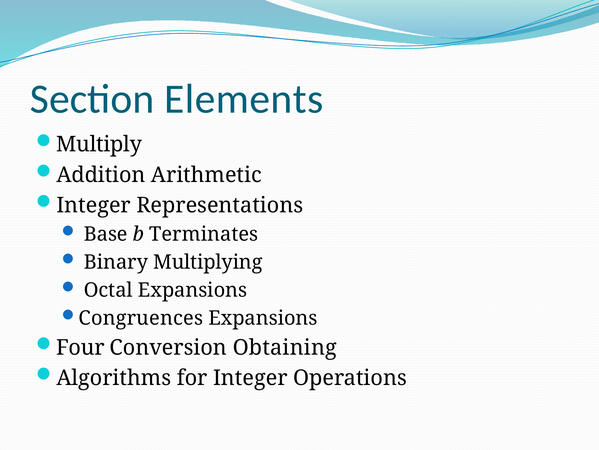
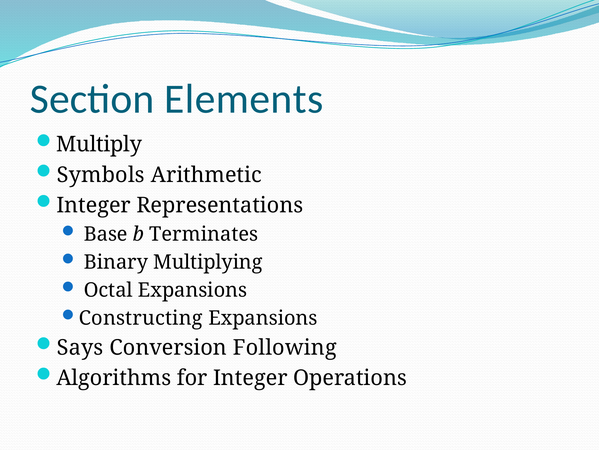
Addition: Addition -> Symbols
Congruences: Congruences -> Constructing
Four: Four -> Says
Obtaining: Obtaining -> Following
